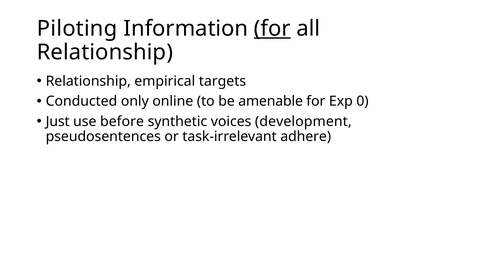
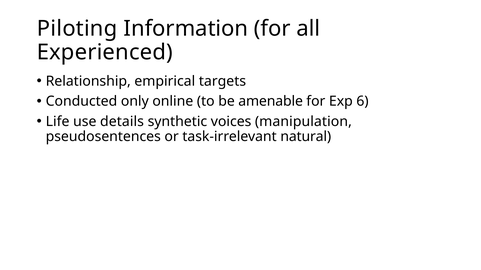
for at (272, 29) underline: present -> none
Relationship at (105, 52): Relationship -> Experienced
0: 0 -> 6
Just: Just -> Life
before: before -> details
development: development -> manipulation
adhere: adhere -> natural
